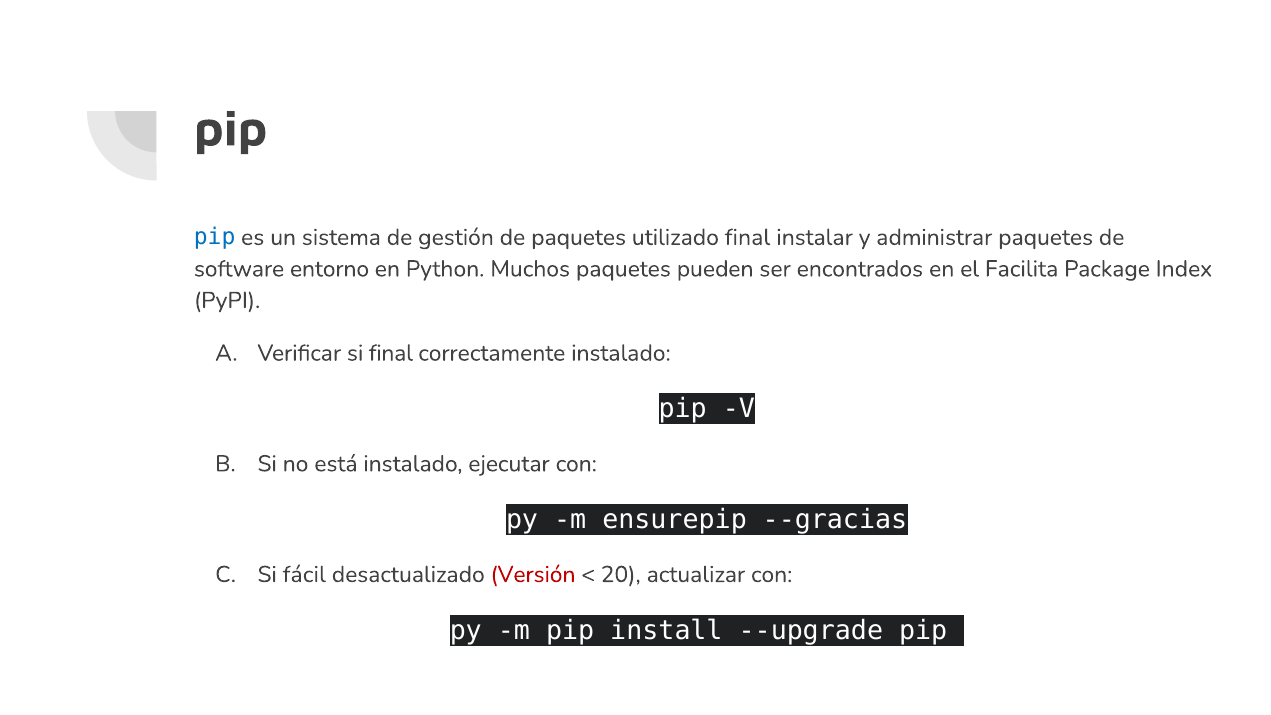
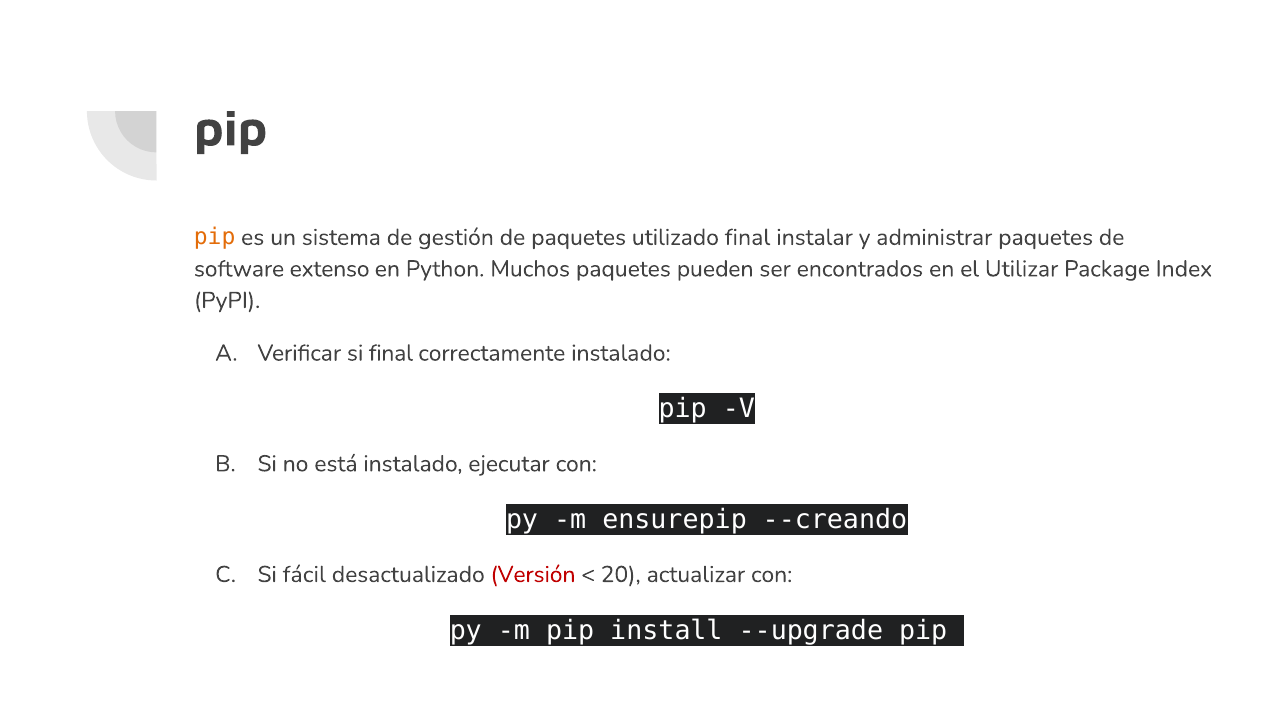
pip at (215, 237) colour: blue -> orange
entorno: entorno -> extenso
Facilita: Facilita -> Utilizar
--gracias: --gracias -> --creando
